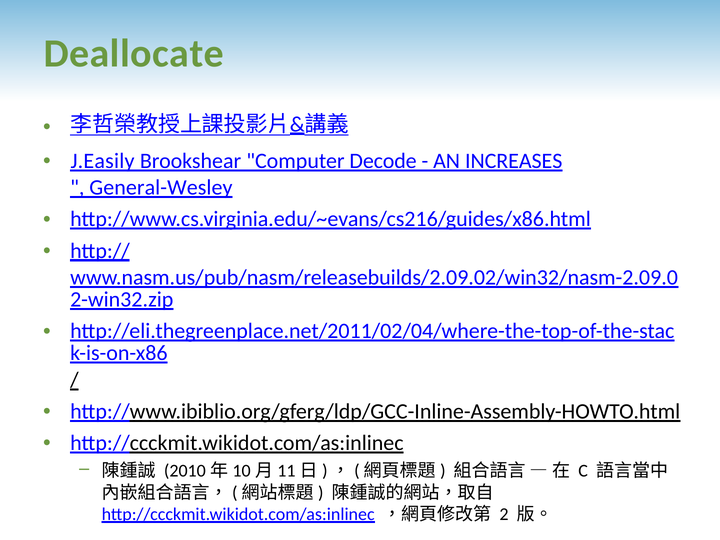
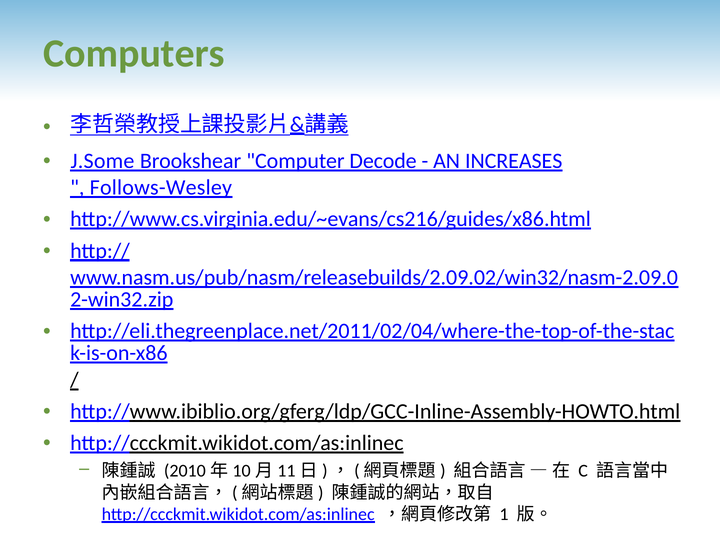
Deallocate: Deallocate -> Computers
J.Easily: J.Easily -> J.Some
General-Wesley: General-Wesley -> Follows-Wesley
2: 2 -> 1
